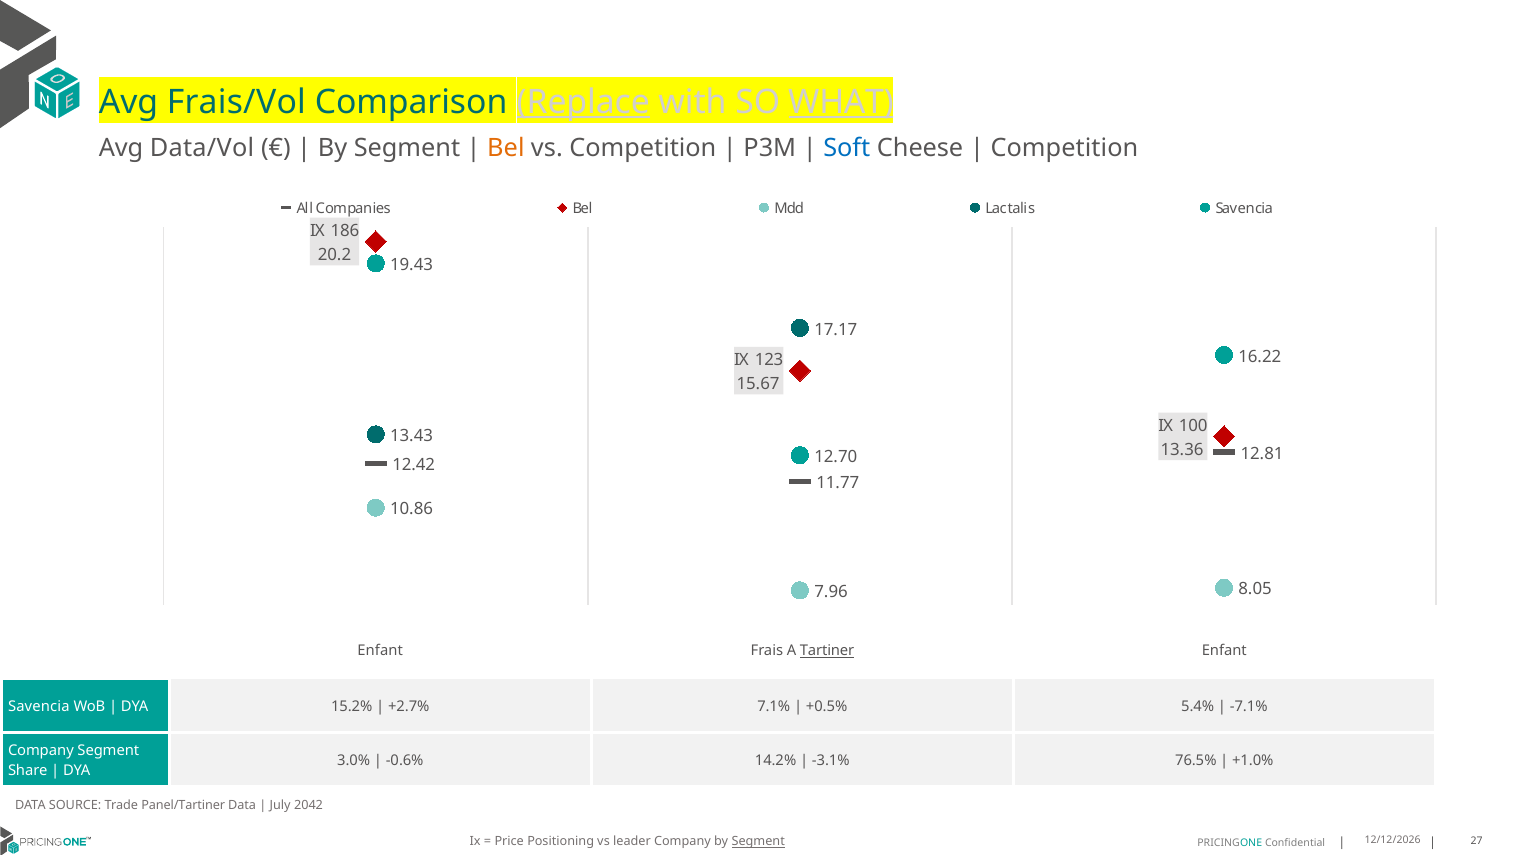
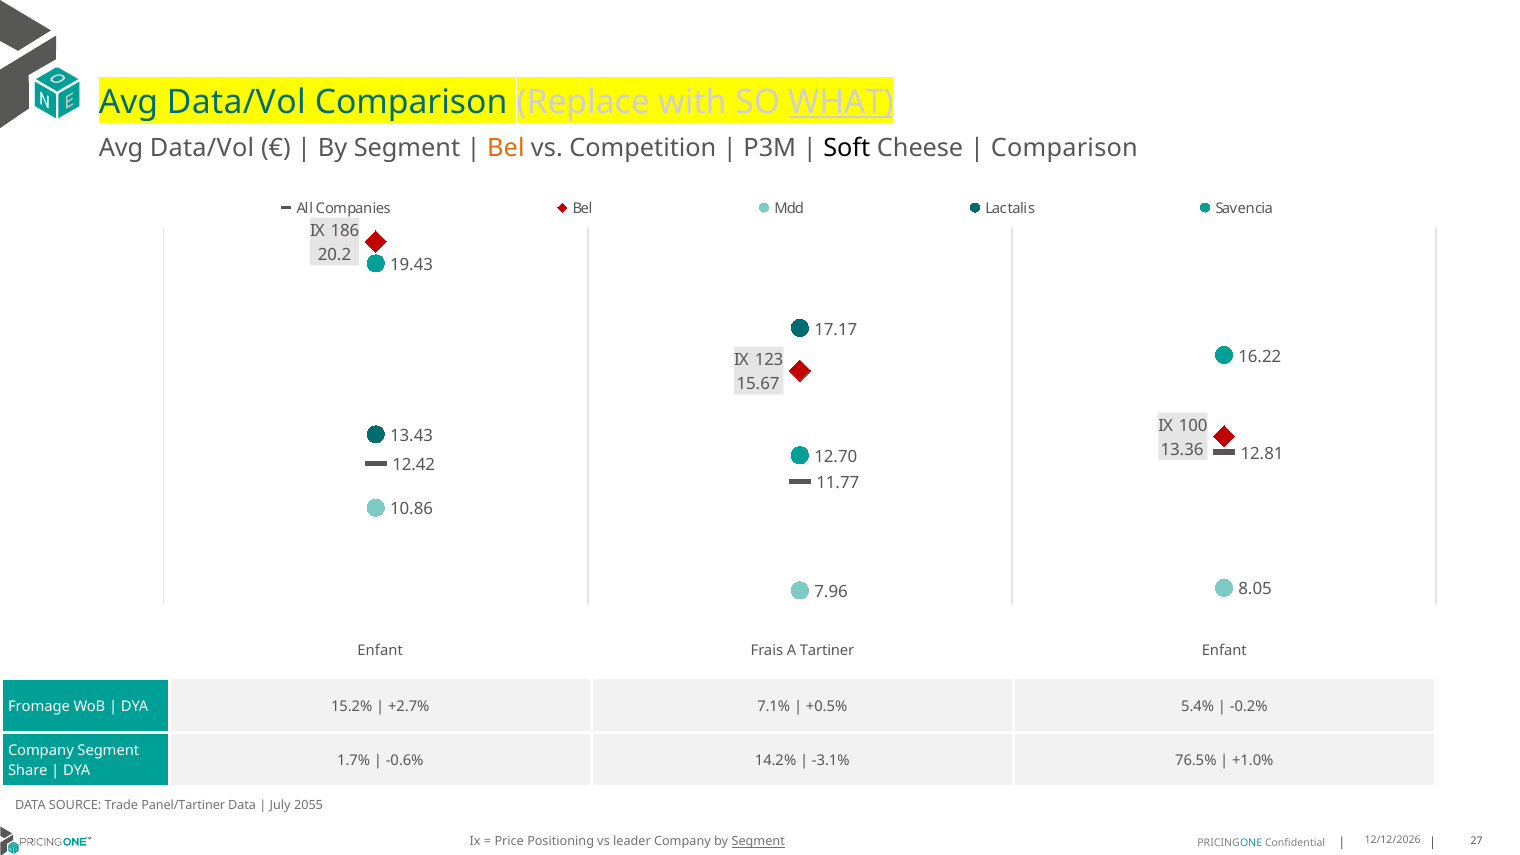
Frais/Vol at (236, 102): Frais/Vol -> Data/Vol
Replace underline: present -> none
Soft colour: blue -> black
Competition at (1064, 148): Competition -> Comparison
Tartiner underline: present -> none
Savencia at (39, 707): Savencia -> Fromage
-7.1%: -7.1% -> -0.2%
3.0%: 3.0% -> 1.7%
2042: 2042 -> 2055
